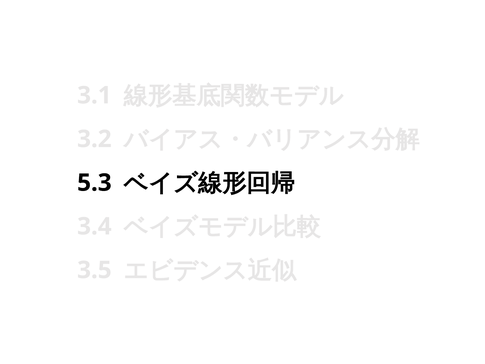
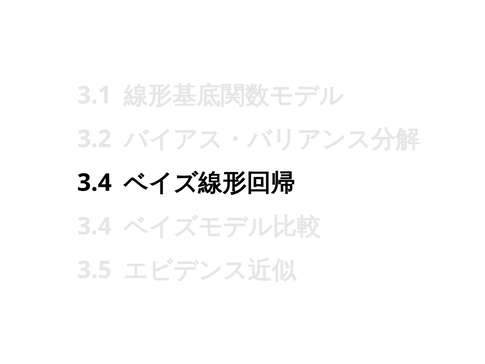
5.3 at (94, 183): 5.3 -> 3.4
